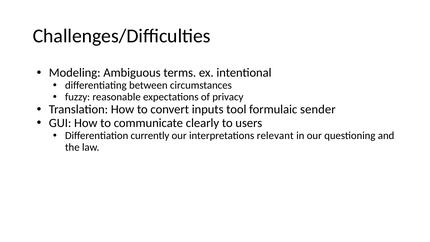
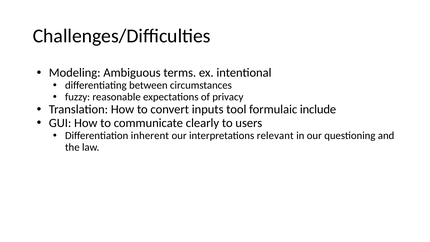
sender: sender -> include
currently: currently -> inherent
